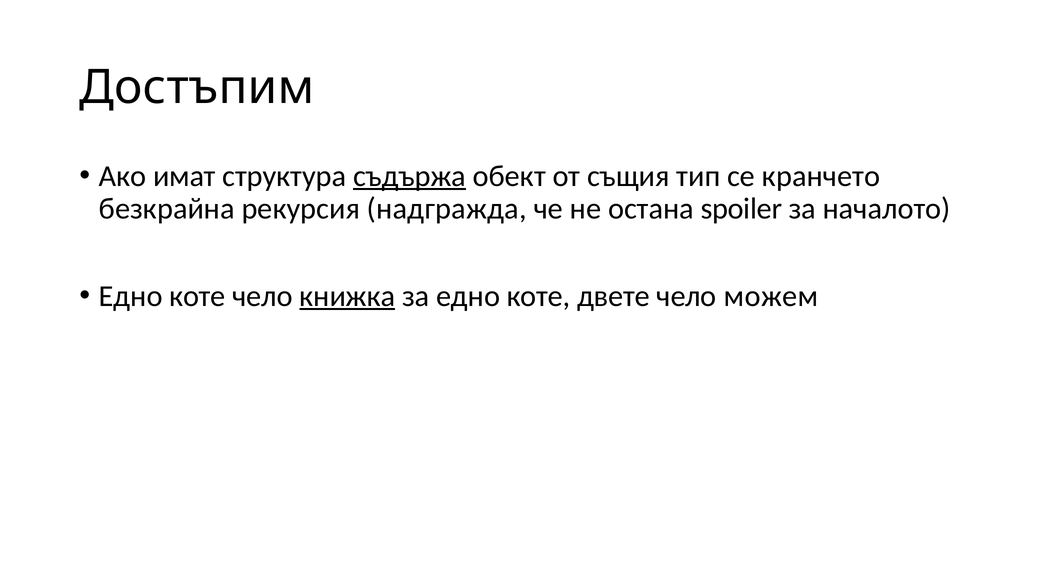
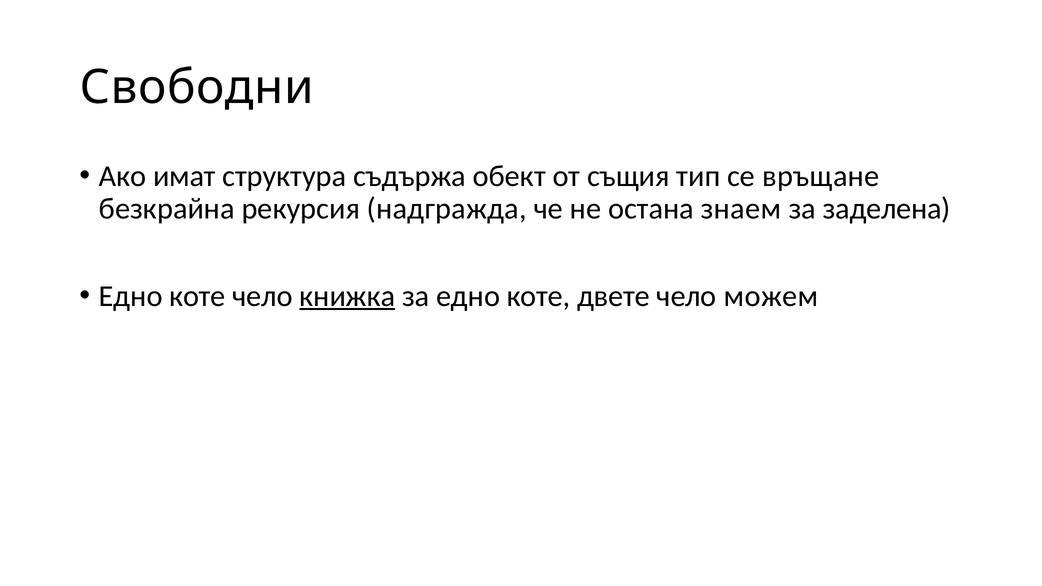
Достъпим: Достъпим -> Свободни
съдържа underline: present -> none
кранчето: кранчето -> връщане
spoiler: spoiler -> знаем
началото: началото -> заделена
